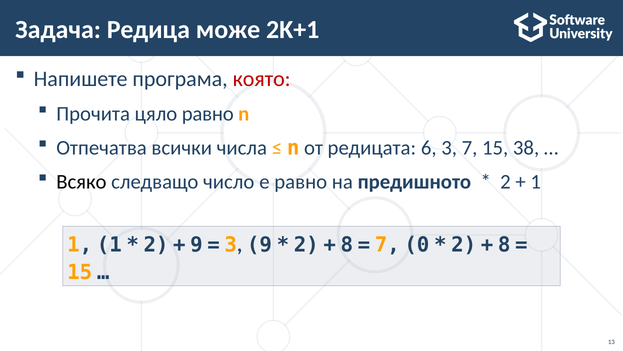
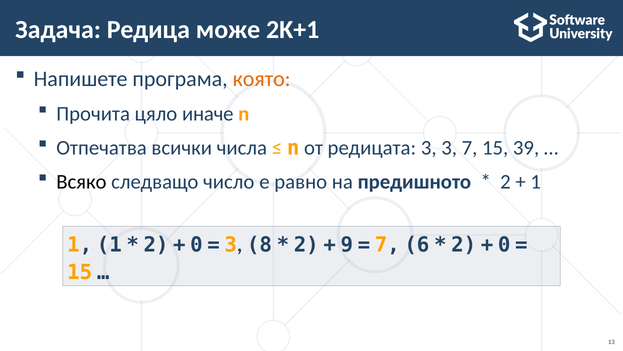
която colour: red -> orange
цяло равно: равно -> иначе
редицата 6: 6 -> 3
38: 38 -> 39
9 at (196, 245): 9 -> 0
3 9: 9 -> 8
8 at (347, 245): 8 -> 9
0: 0 -> 6
8 at (504, 245): 8 -> 0
